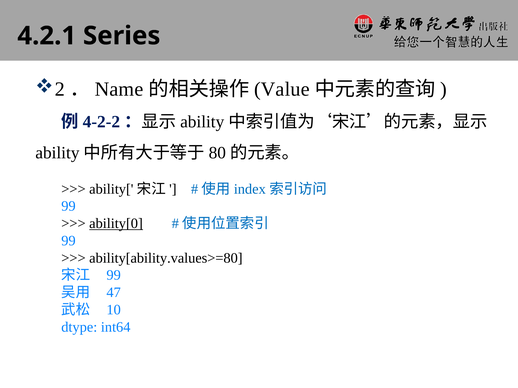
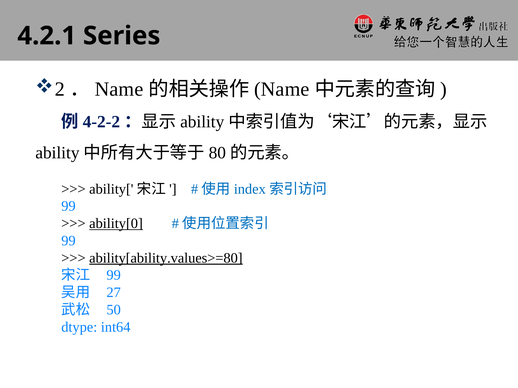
Value at (282, 89): Value -> Name
ability[ability.values>=80 underline: none -> present
47: 47 -> 27
10: 10 -> 50
